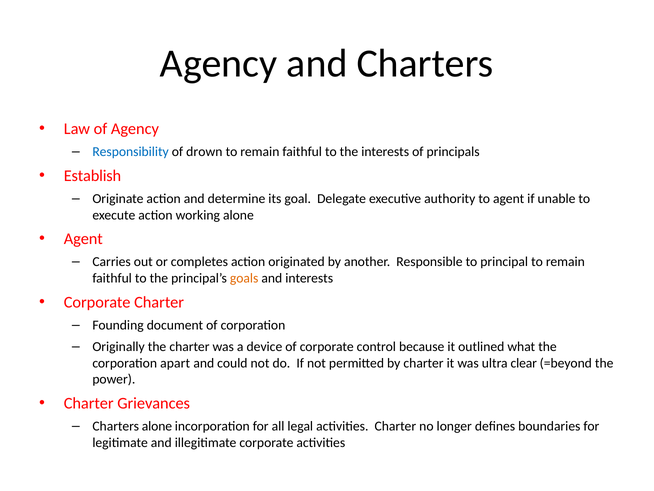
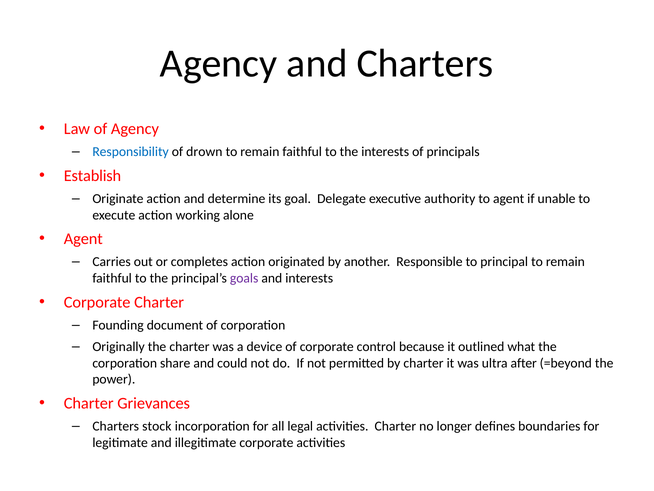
goals colour: orange -> purple
apart: apart -> share
clear: clear -> after
Charters alone: alone -> stock
